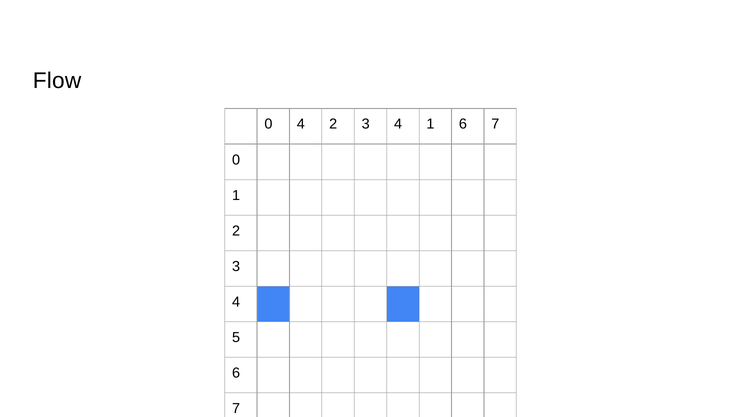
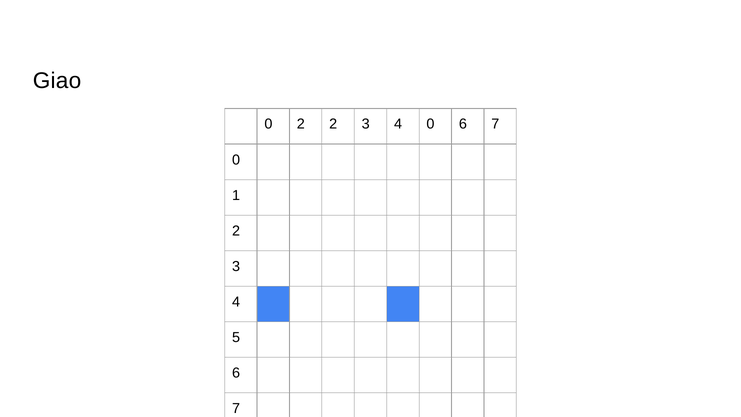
Flow: Flow -> Giao
0 4: 4 -> 2
4 1: 1 -> 0
